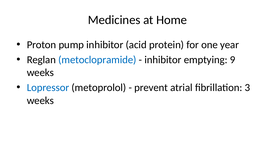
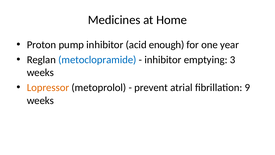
protein: protein -> enough
9: 9 -> 3
Lopressor colour: blue -> orange
3: 3 -> 9
